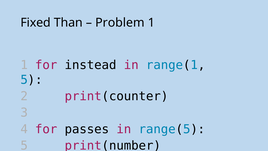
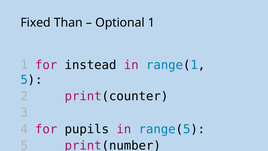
Problem: Problem -> Optional
passes: passes -> pupils
